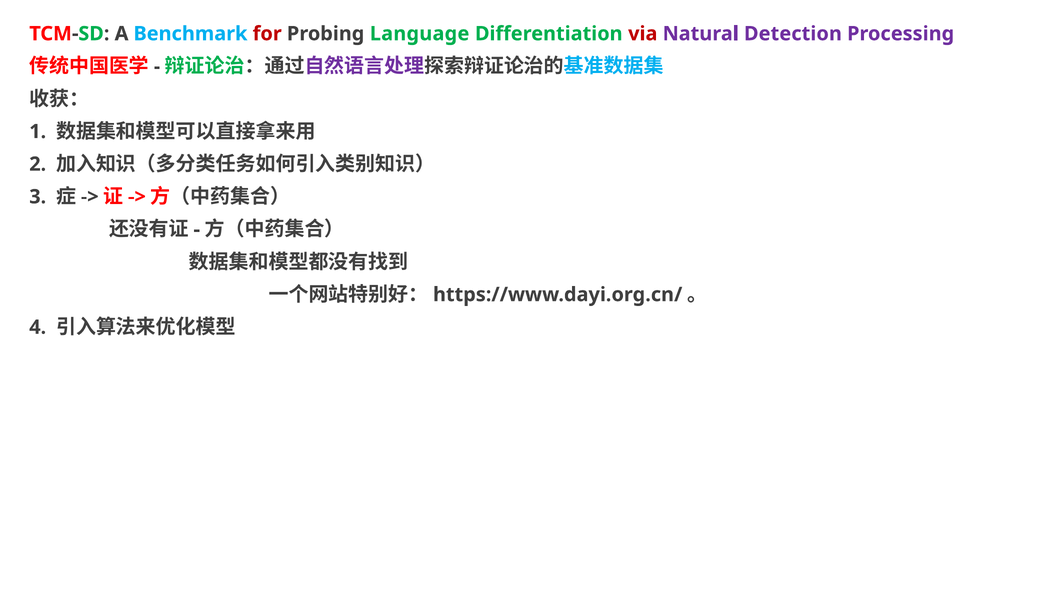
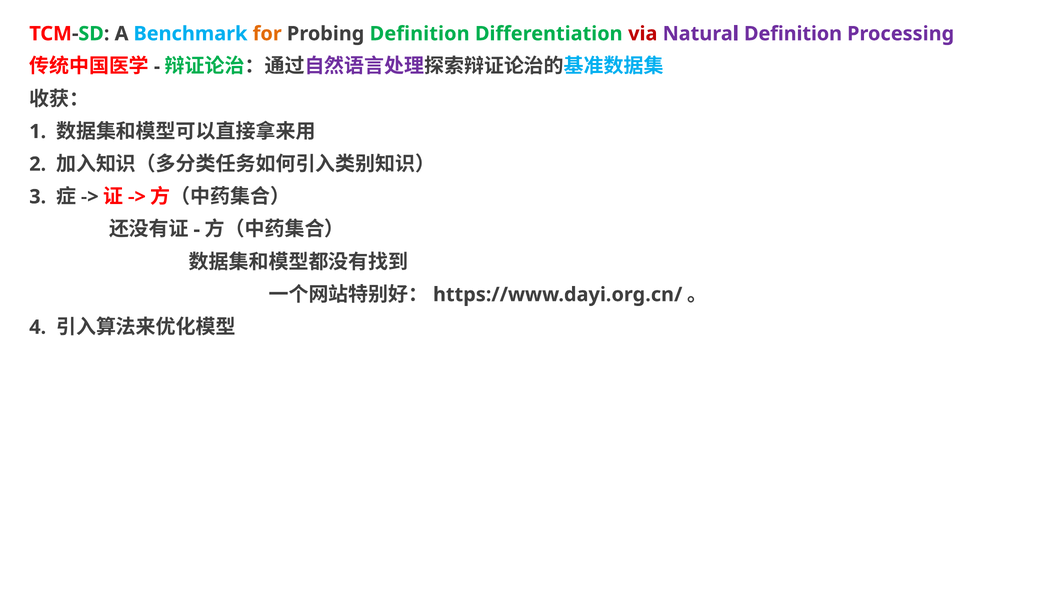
for colour: red -> orange
Probing Language: Language -> Definition
Natural Detection: Detection -> Definition
